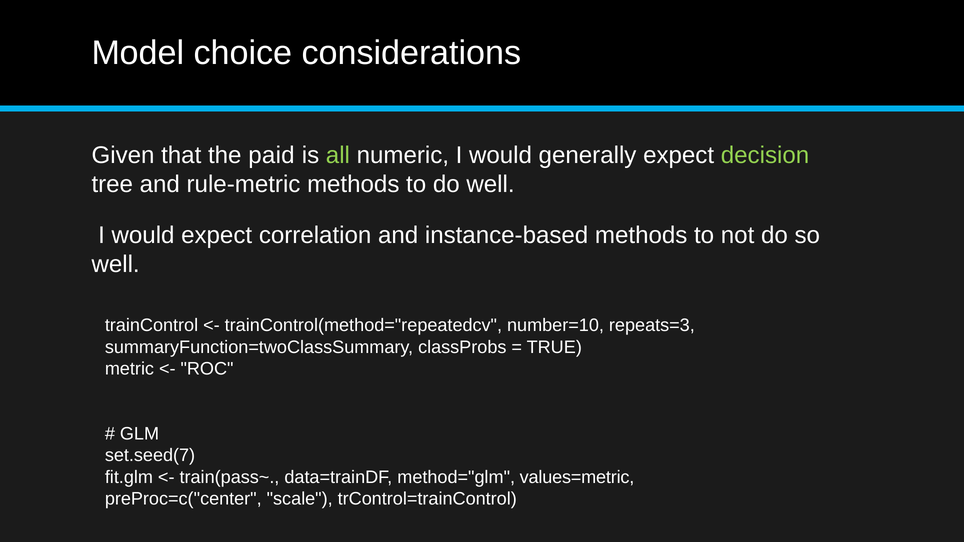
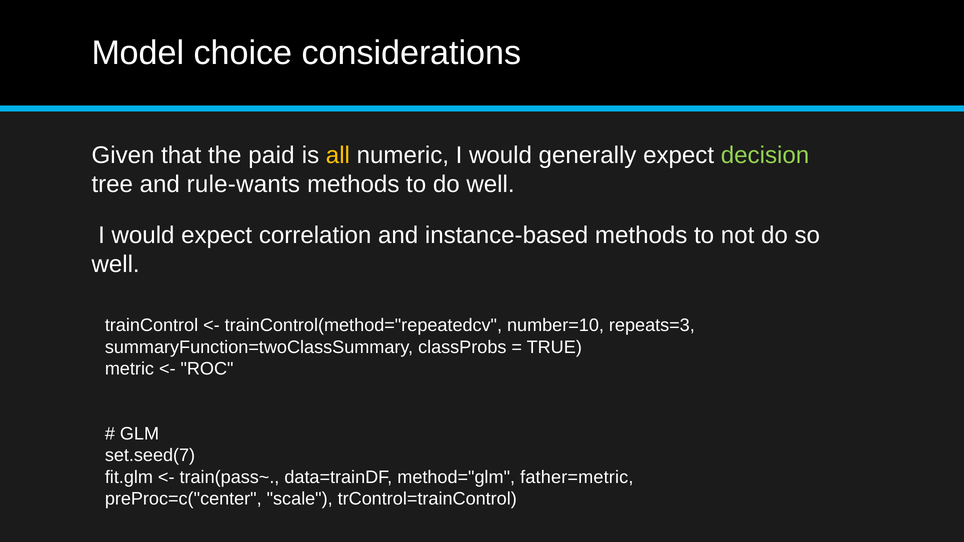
all colour: light green -> yellow
rule-metric: rule-metric -> rule-wants
values=metric: values=metric -> father=metric
